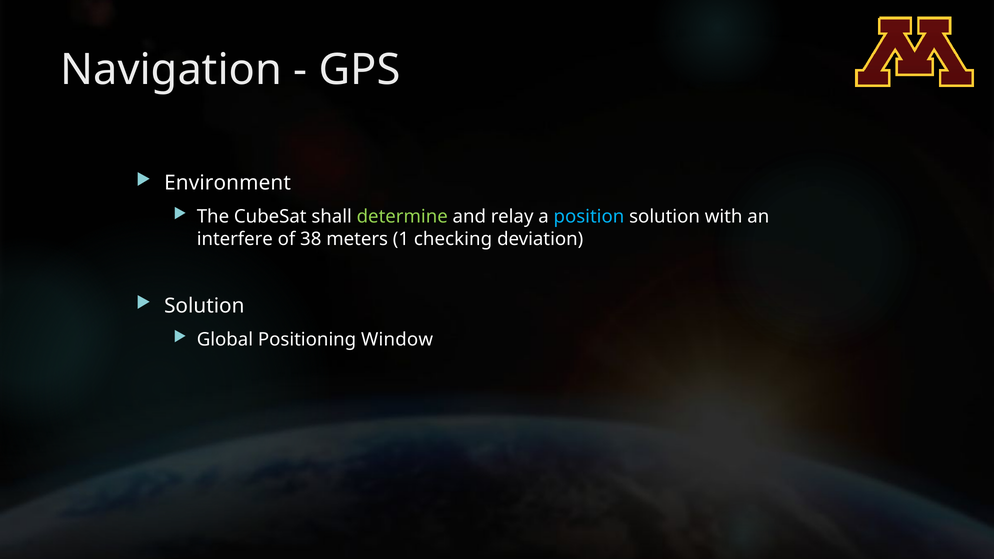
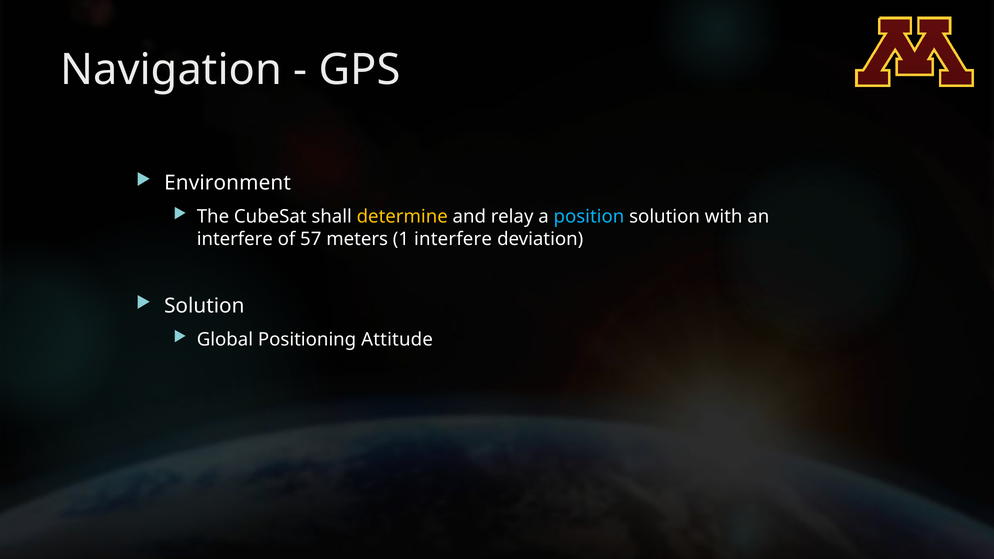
determine colour: light green -> yellow
38: 38 -> 57
1 checking: checking -> interfere
Window: Window -> Attitude
